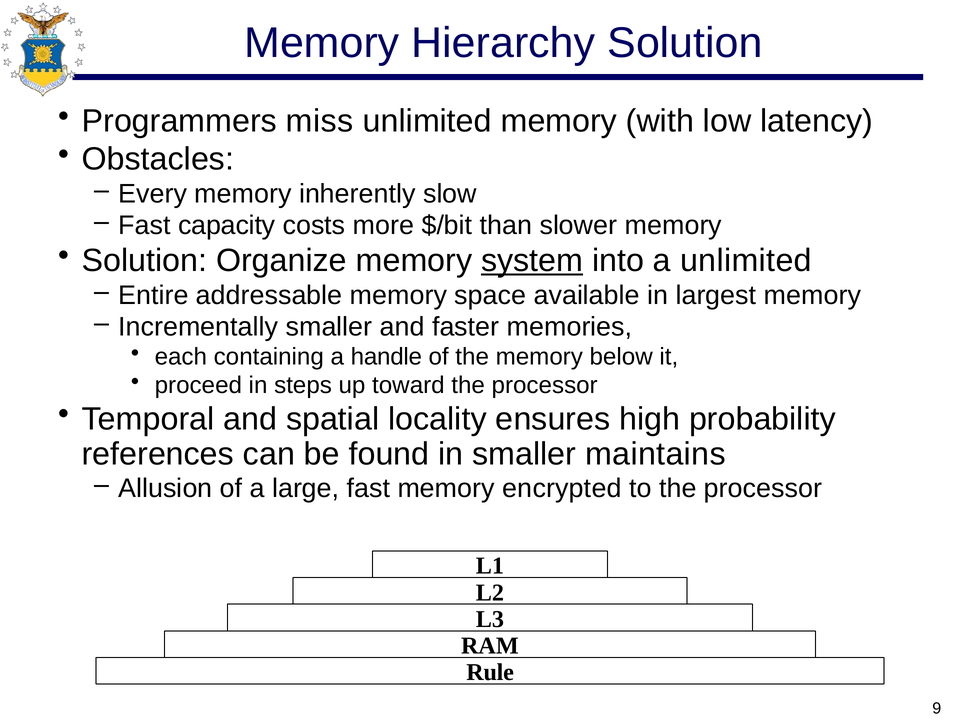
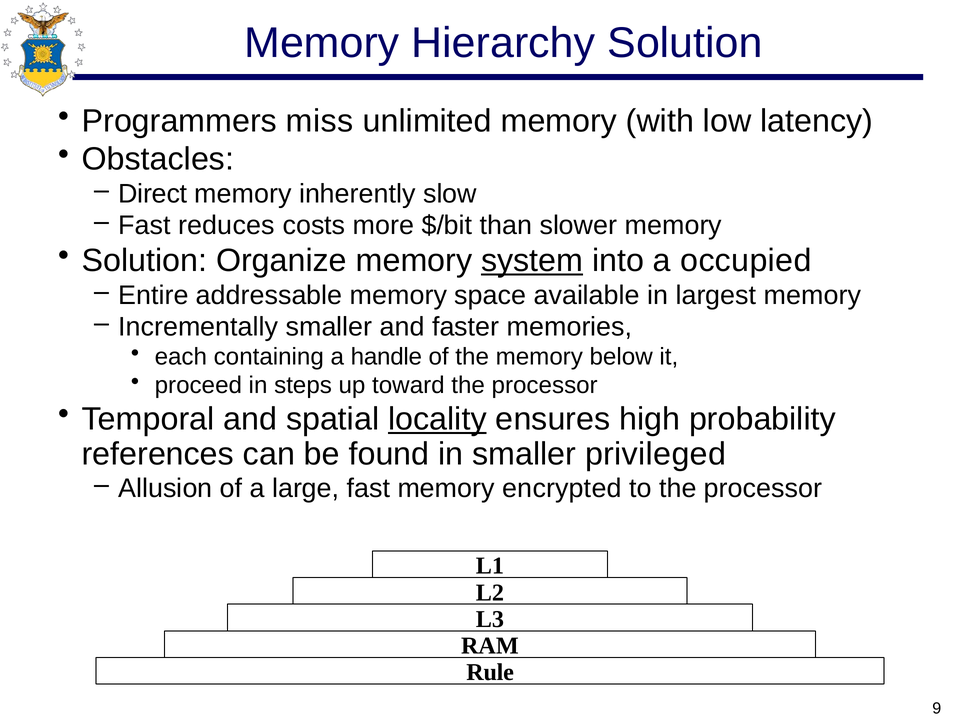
Every: Every -> Direct
capacity: capacity -> reduces
a unlimited: unlimited -> occupied
locality underline: none -> present
maintains: maintains -> privileged
